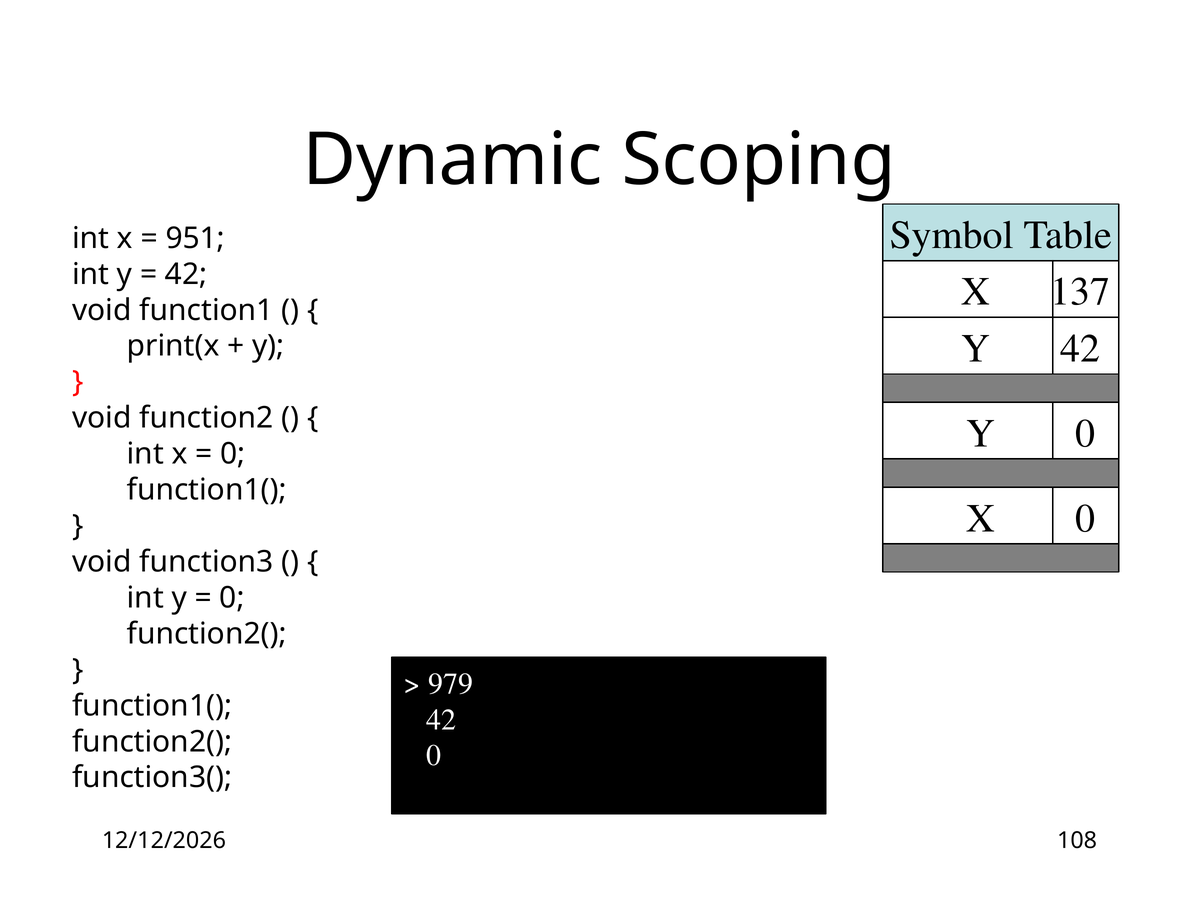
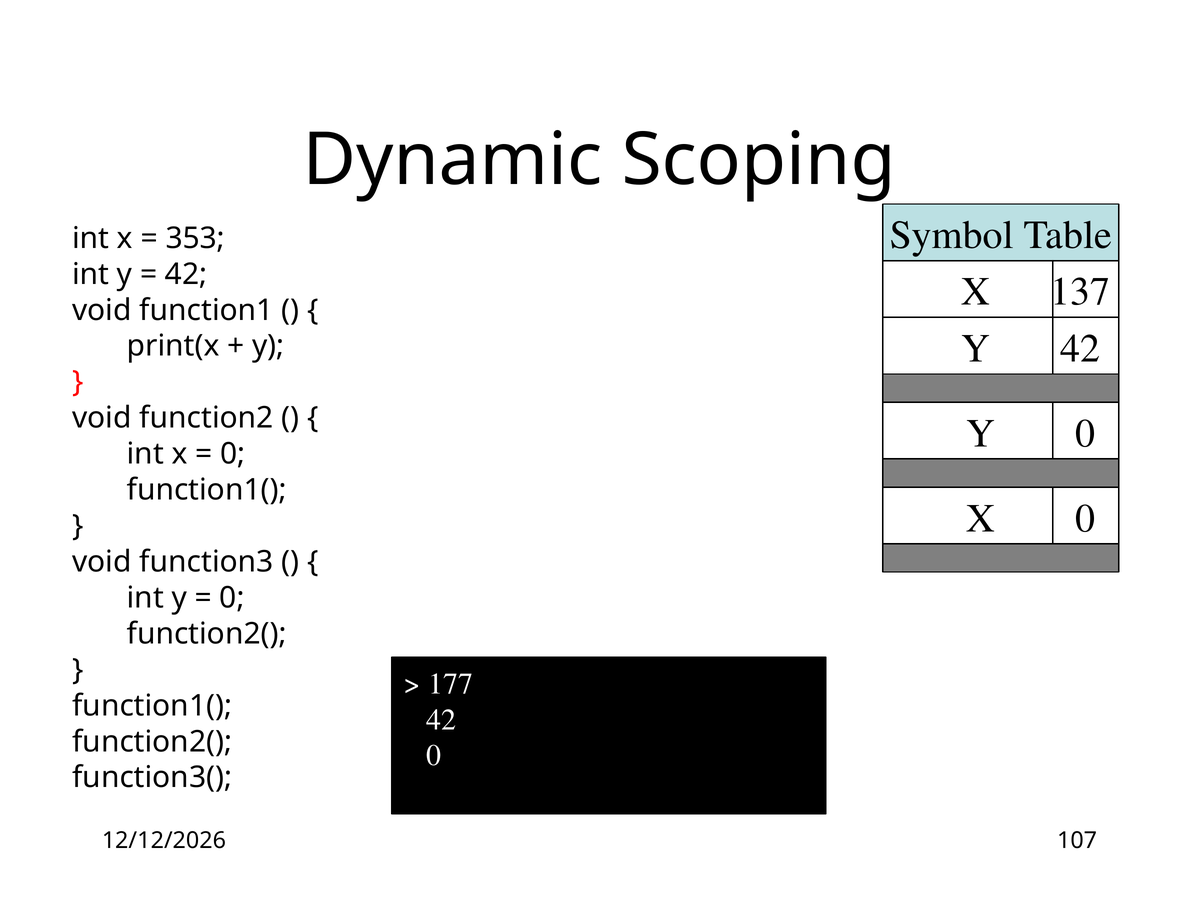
951: 951 -> 353
979: 979 -> 177
108: 108 -> 107
